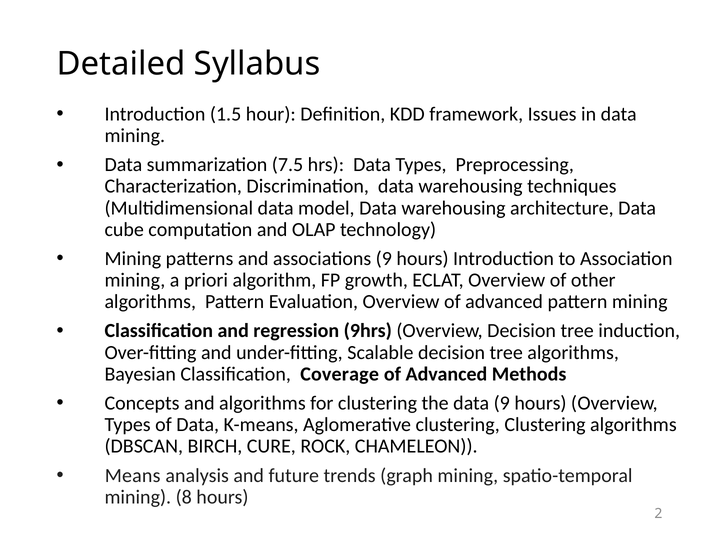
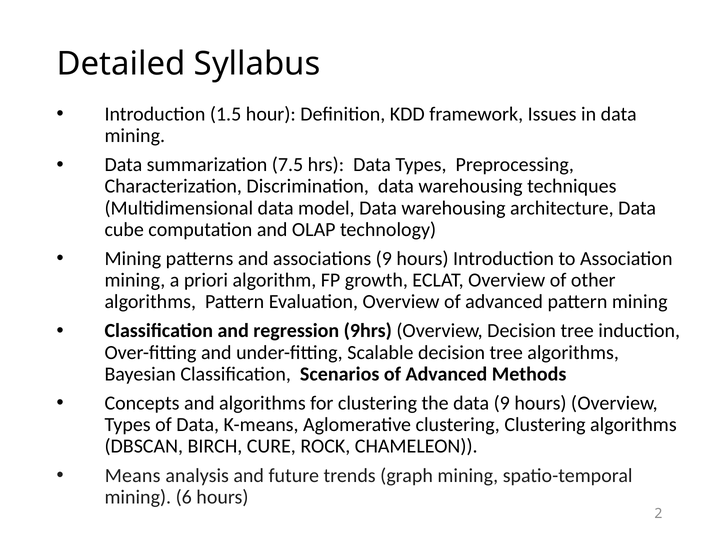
Coverage: Coverage -> Scenarios
8: 8 -> 6
